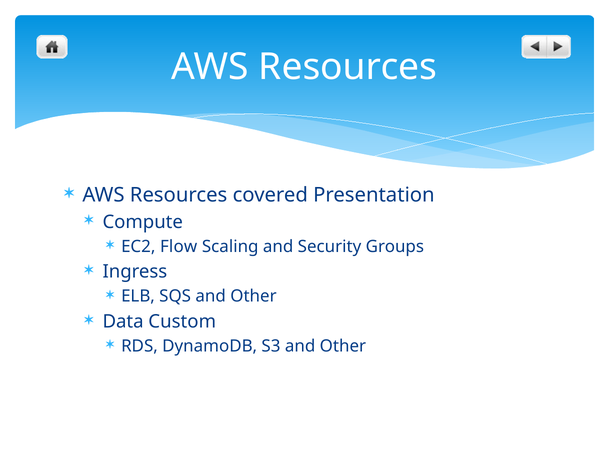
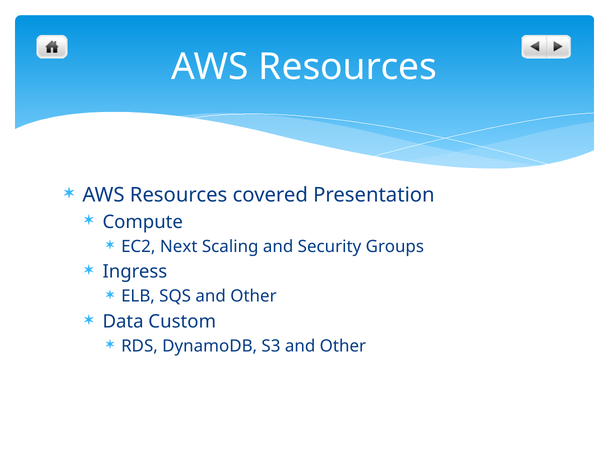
Flow: Flow -> Next
